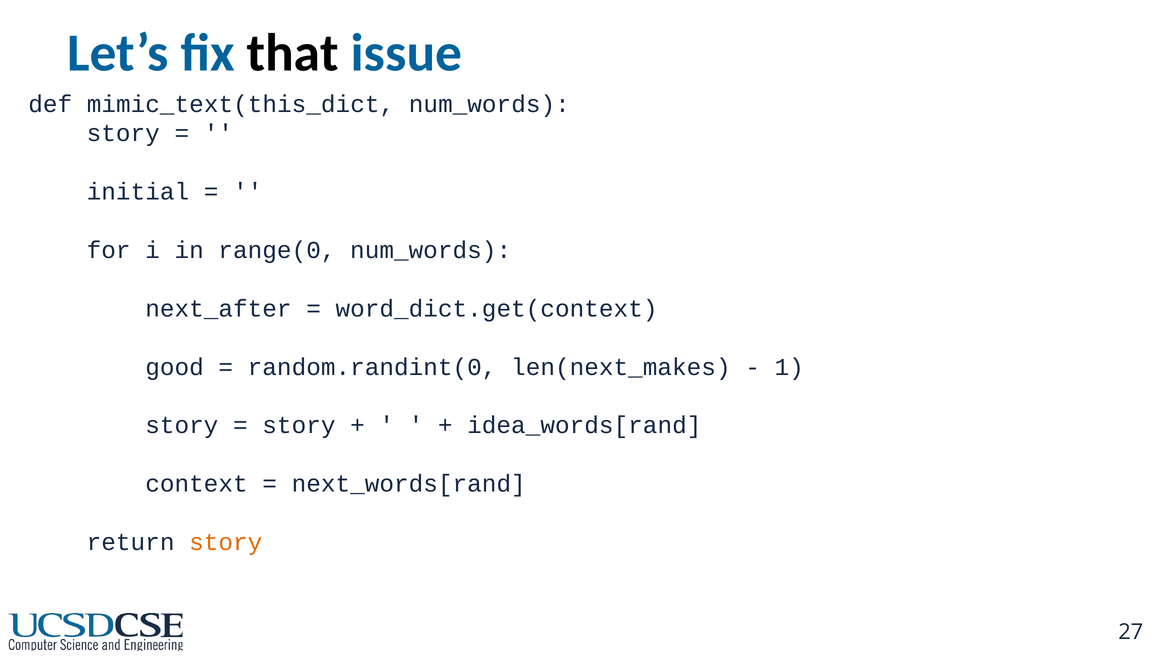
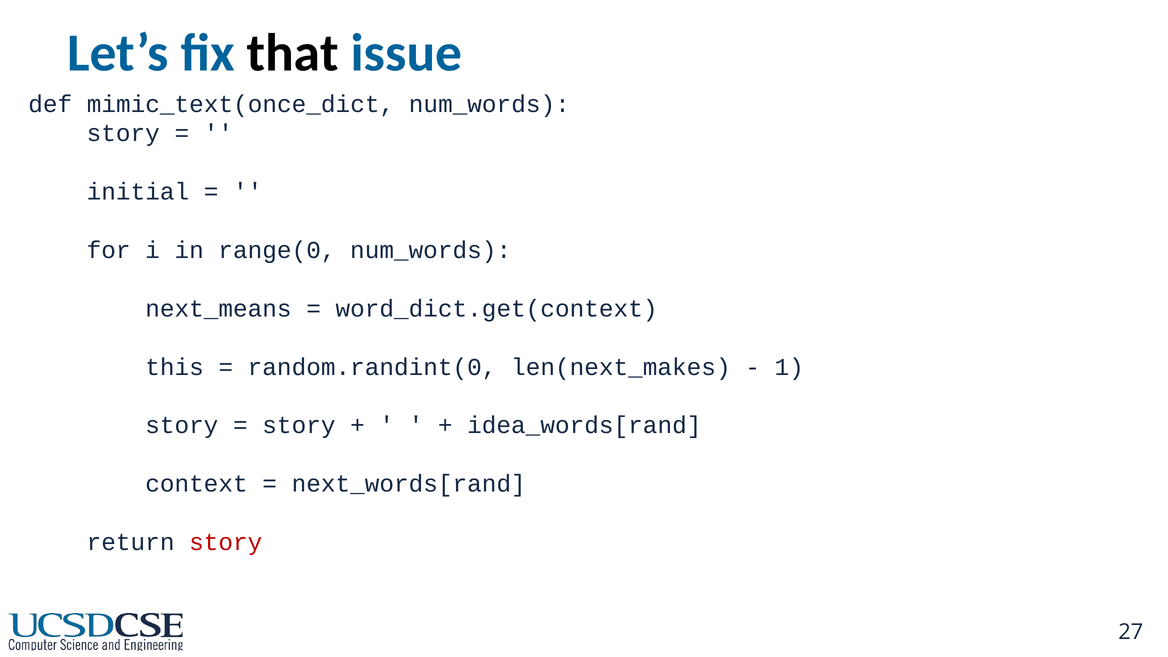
mimic_text(this_dict: mimic_text(this_dict -> mimic_text(once_dict
next_after: next_after -> next_means
good: good -> this
story at (226, 542) colour: orange -> red
